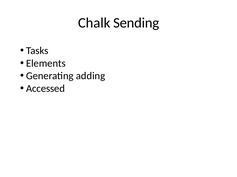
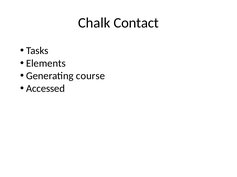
Sending: Sending -> Contact
adding: adding -> course
